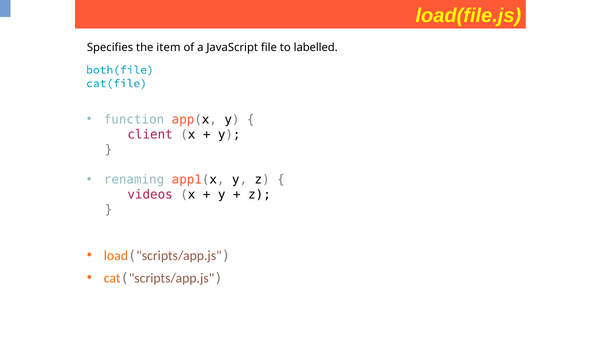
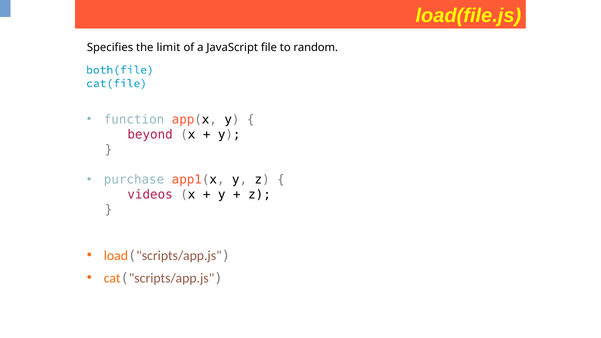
item: item -> limit
labelled: labelled -> random
client: client -> beyond
renaming: renaming -> purchase
